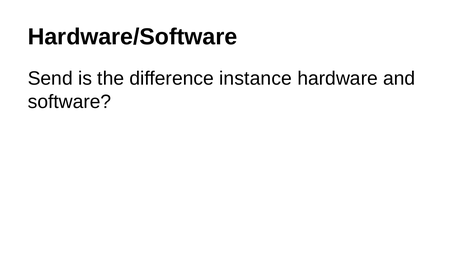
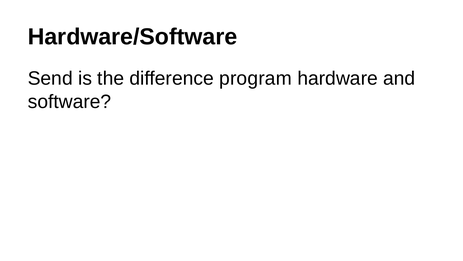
instance: instance -> program
